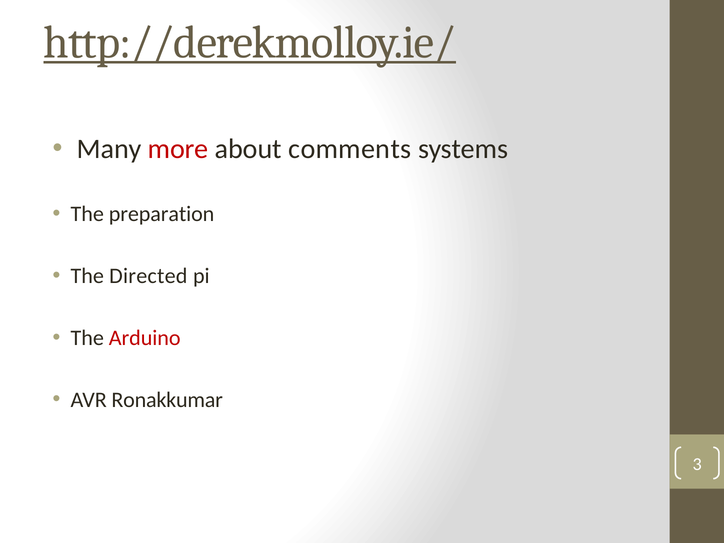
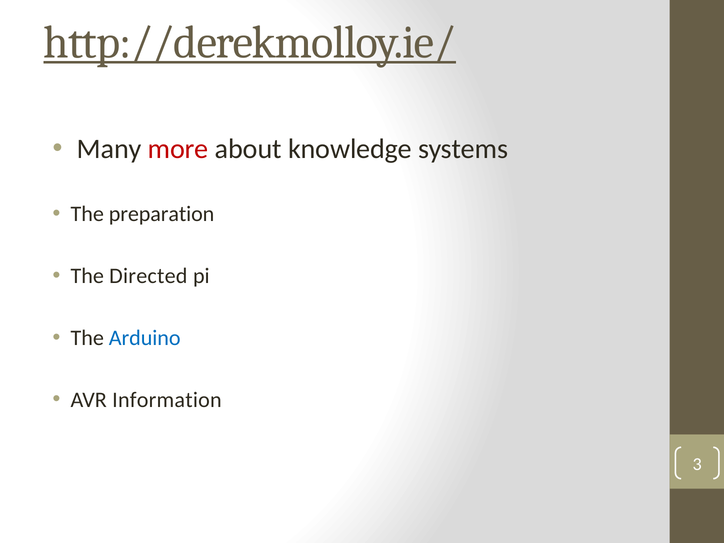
comments: comments -> knowledge
Arduino colour: red -> blue
Ronakkumar: Ronakkumar -> Information
